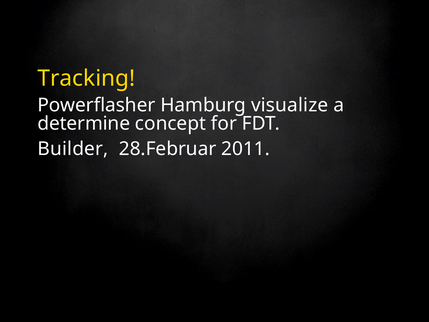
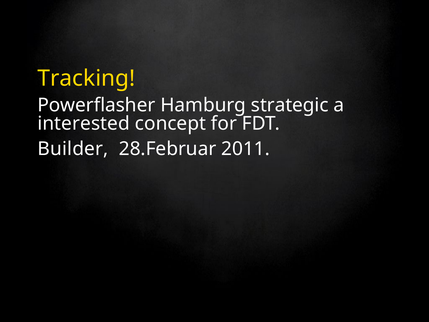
visualize: visualize -> strategic
determine: determine -> interested
